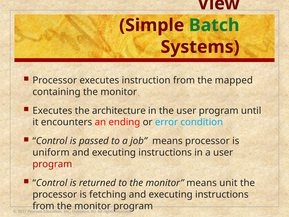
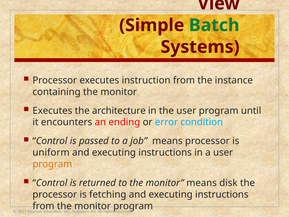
mapped: mapped -> instance
program at (52, 164) colour: red -> orange
unit: unit -> disk
